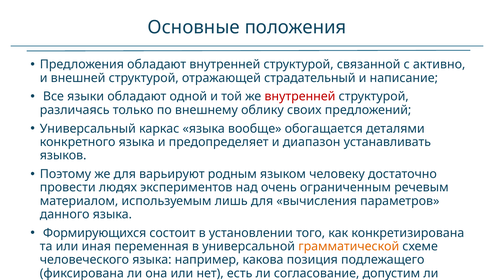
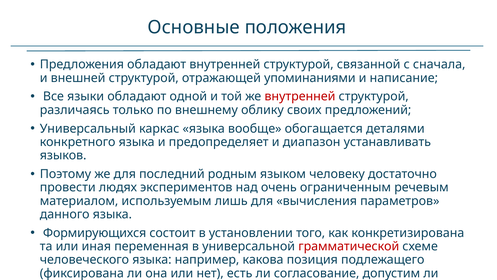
активно: активно -> сначала
страдательный: страдательный -> упоминаниями
варьируют: варьируют -> последний
грамматической colour: orange -> red
